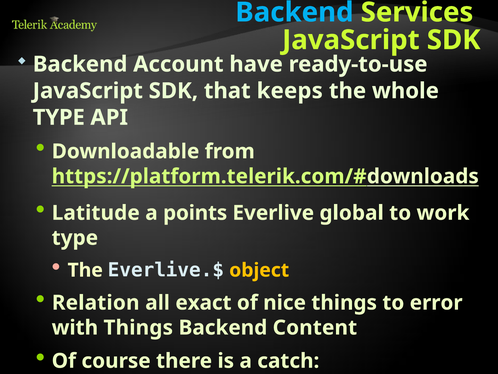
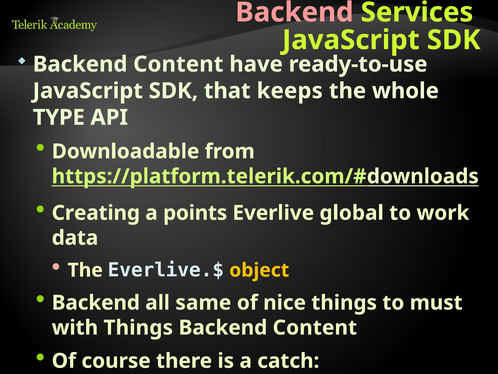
Backend at (294, 12) colour: light blue -> pink
Account at (178, 64): Account -> Content
Latitude: Latitude -> Creating
type at (75, 238): type -> data
Relation at (96, 302): Relation -> Backend
exact: exact -> same
to error: error -> must
